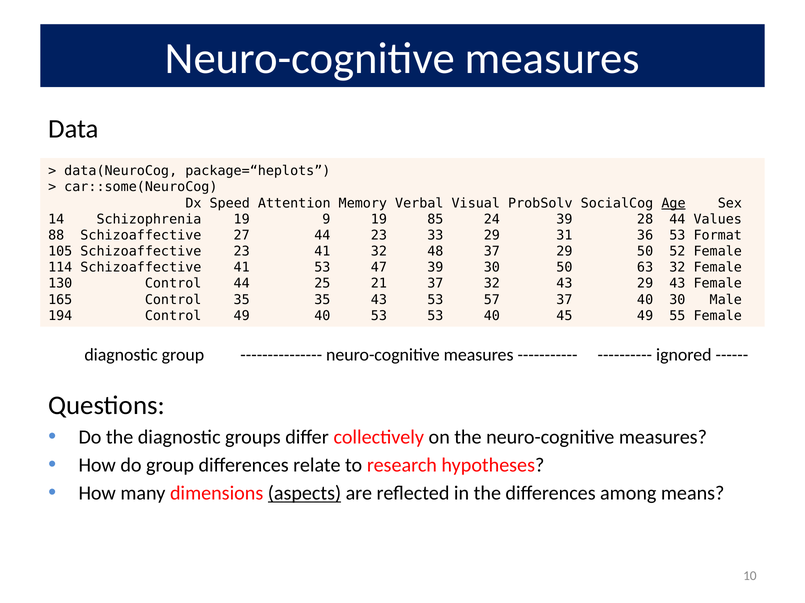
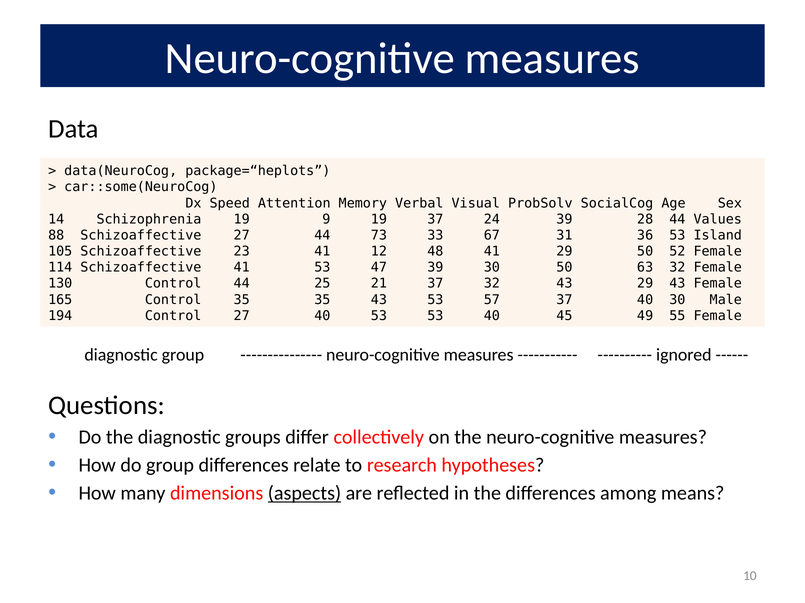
Age underline: present -> none
19 85: 85 -> 37
44 23: 23 -> 73
33 29: 29 -> 67
Format: Format -> Island
41 32: 32 -> 12
48 37: 37 -> 41
Control 49: 49 -> 27
